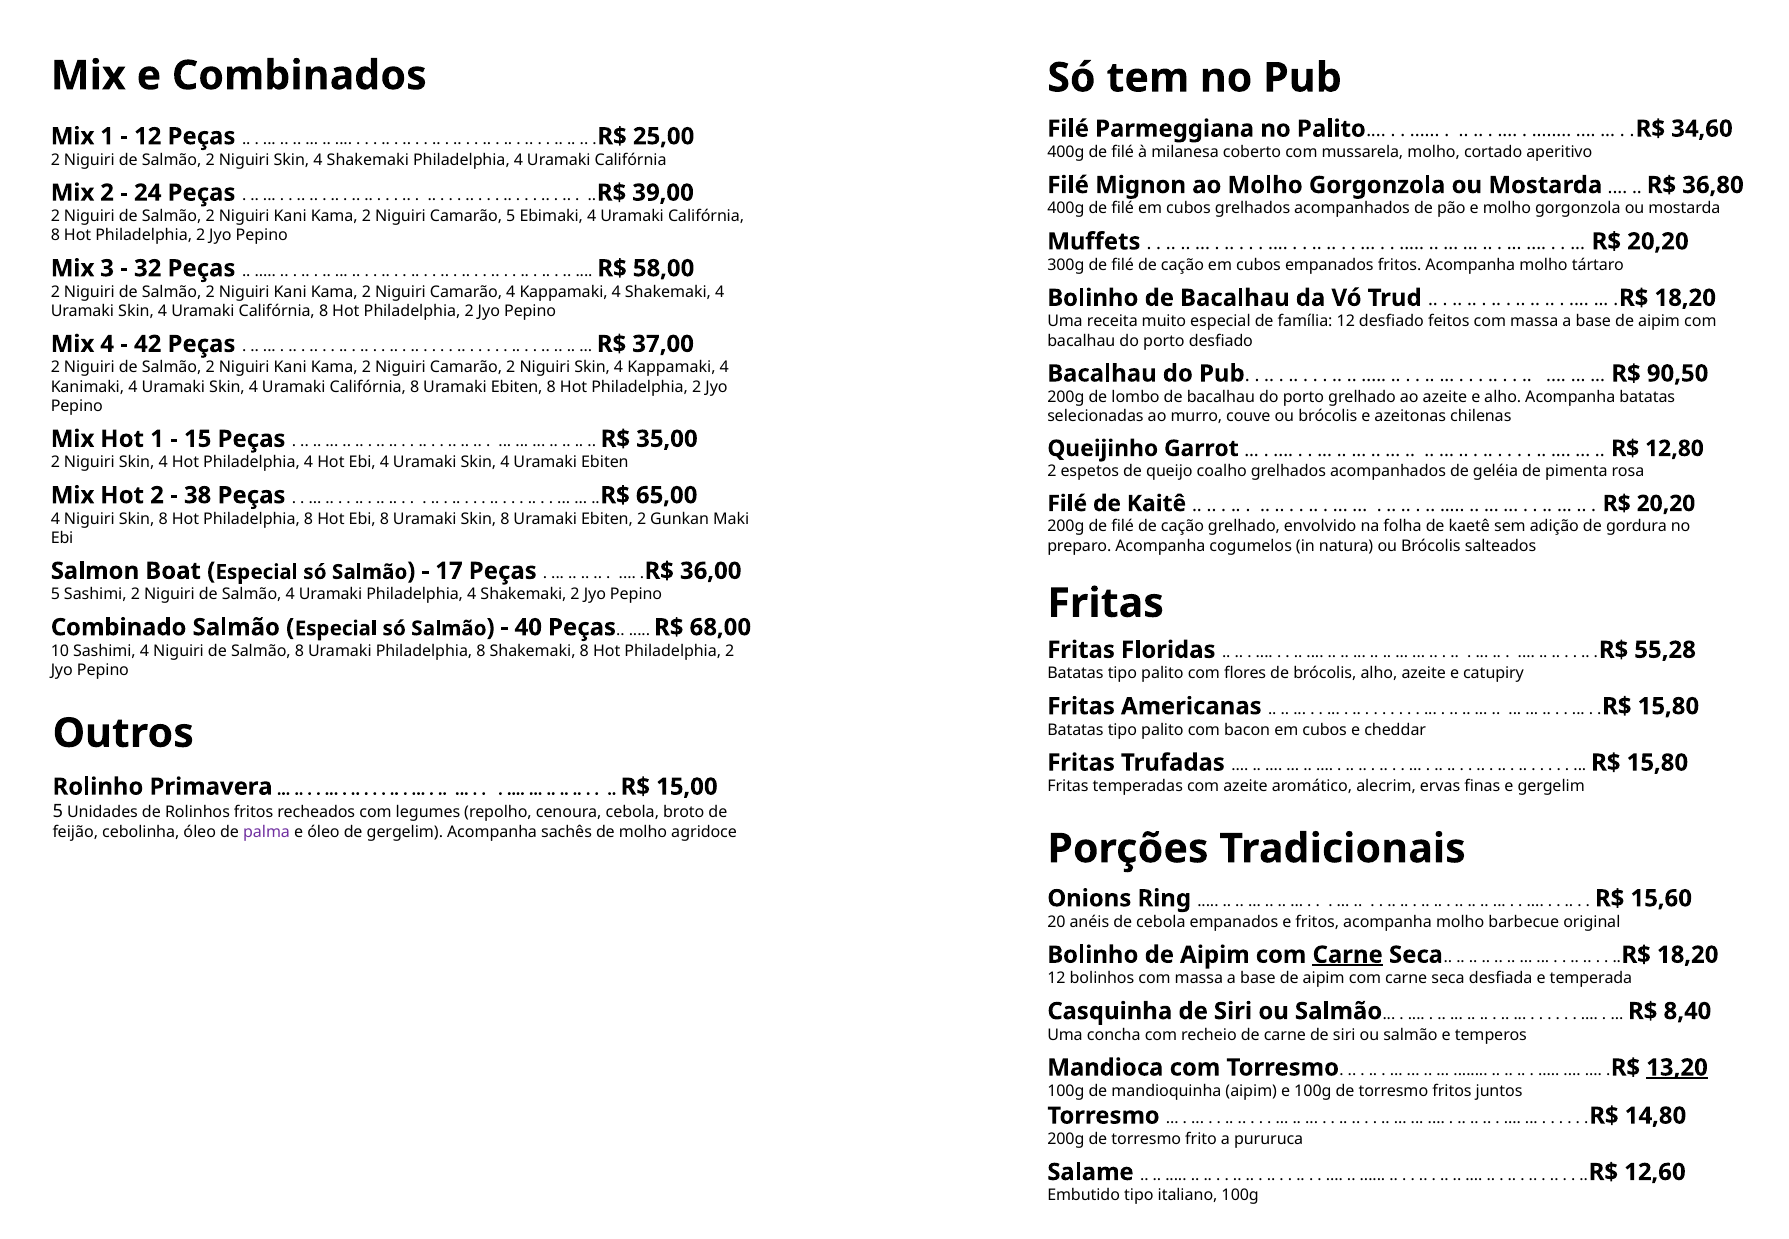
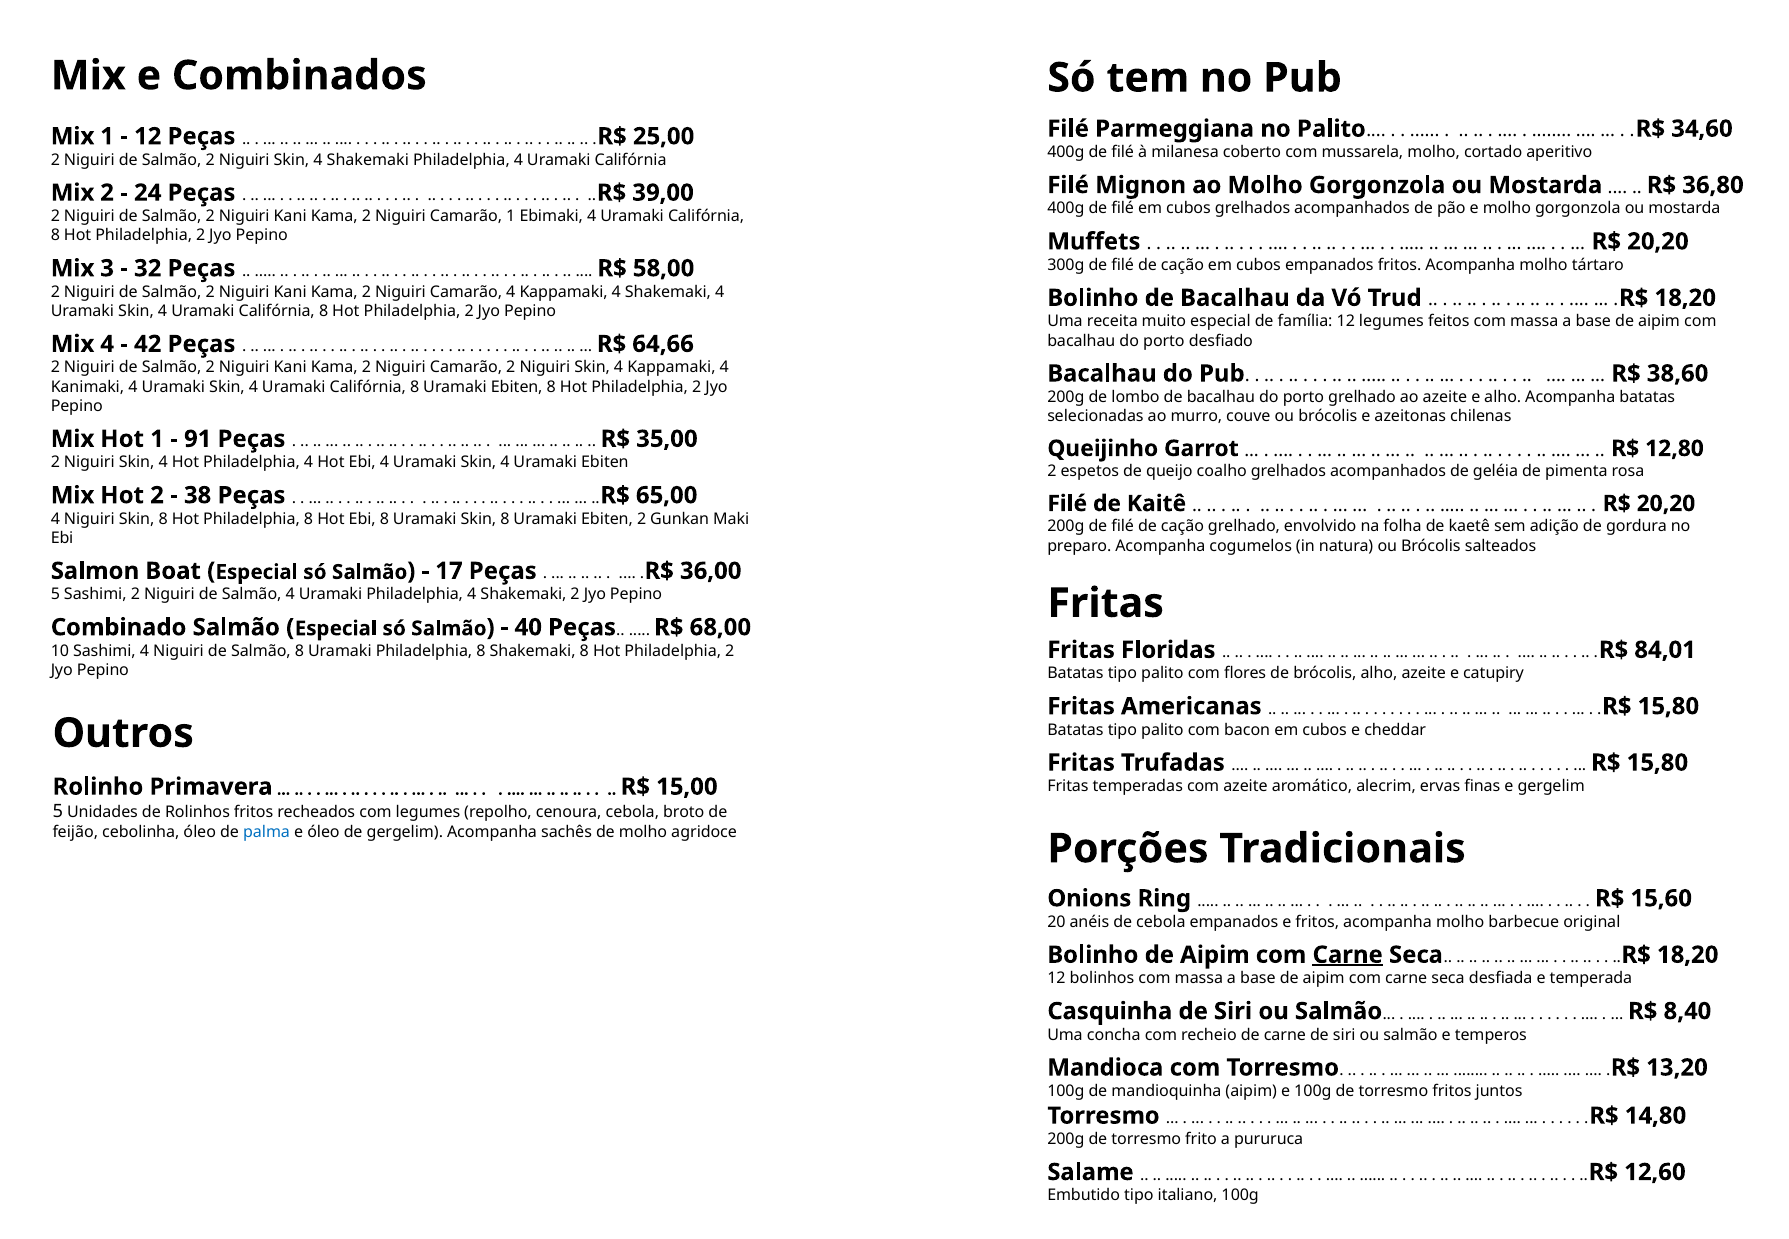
Camarão 5: 5 -> 1
12 desfiado: desfiado -> legumes
37,00: 37,00 -> 64,66
90,50: 90,50 -> 38,60
15: 15 -> 91
55,28: 55,28 -> 84,01
palma colour: purple -> blue
13,20 underline: present -> none
